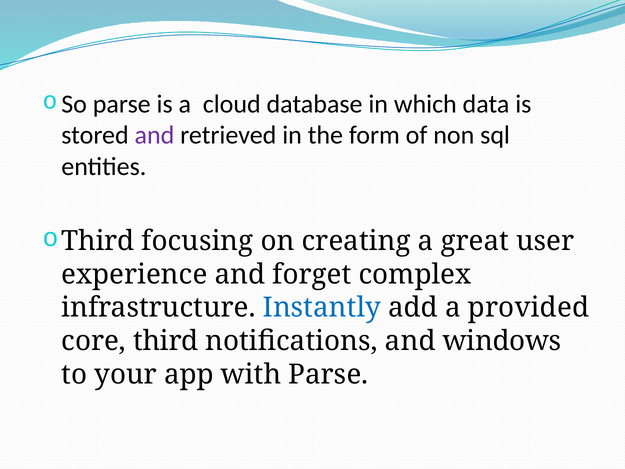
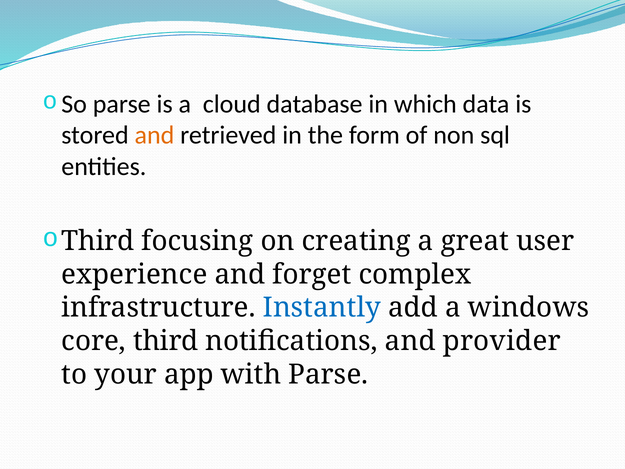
and at (154, 135) colour: purple -> orange
provided: provided -> windows
windows: windows -> provider
